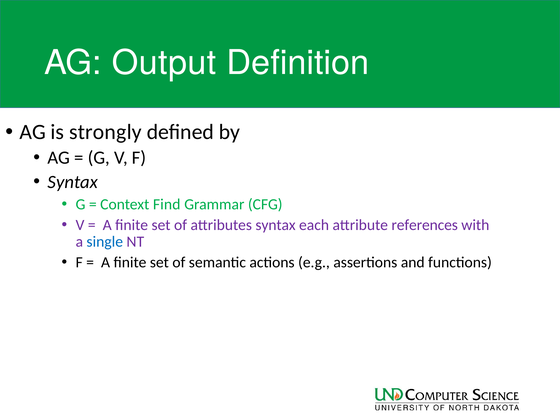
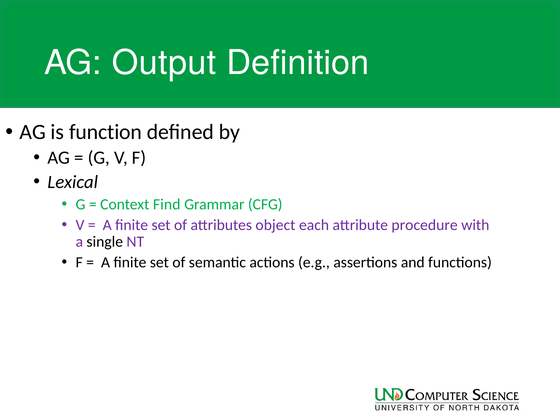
strongly: strongly -> function
Syntax at (73, 182): Syntax -> Lexical
attributes syntax: syntax -> object
references: references -> procedure
single colour: blue -> black
